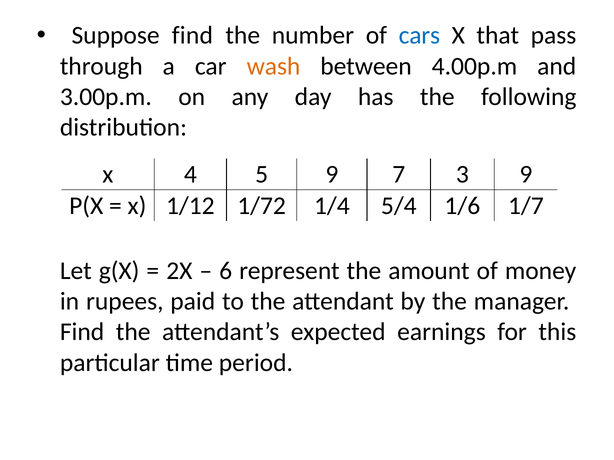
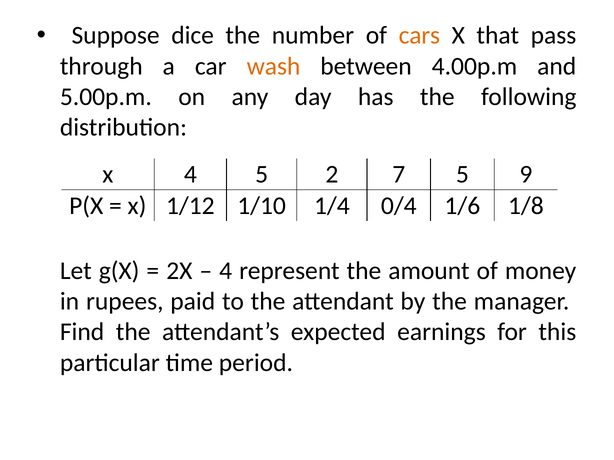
Suppose find: find -> dice
cars colour: blue -> orange
3.00p.m: 3.00p.m -> 5.00p.m
5 9: 9 -> 2
7 3: 3 -> 5
1/72: 1/72 -> 1/10
5/4: 5/4 -> 0/4
1/7: 1/7 -> 1/8
6 at (226, 271): 6 -> 4
